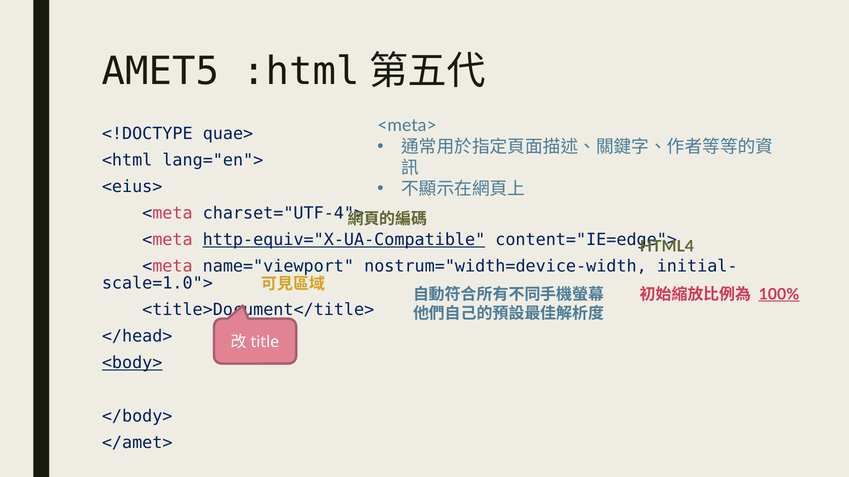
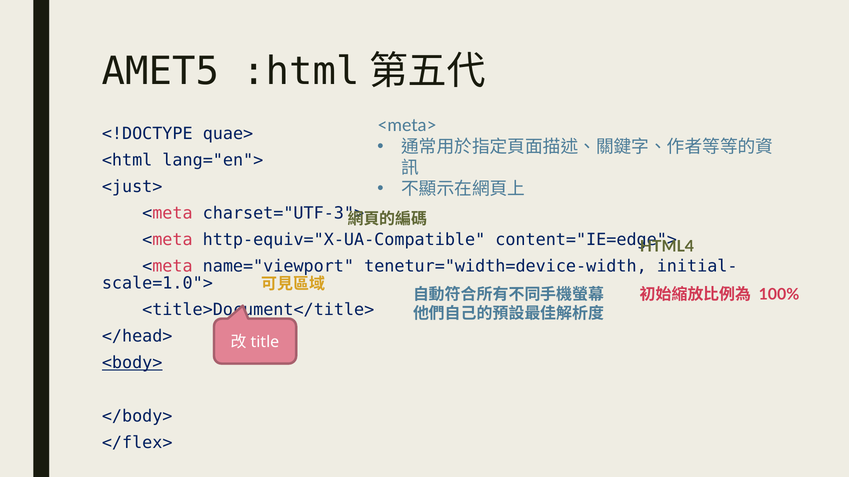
<eius>: <eius> -> <just>
charset="UTF-4">: charset="UTF-4"> -> charset="UTF-3">
http-equiv="X-UA-Compatible underline: present -> none
nostrum="width=device-width: nostrum="width=device-width -> tenetur="width=device-width
100% underline: present -> none
</amet>: </amet> -> </flex>
